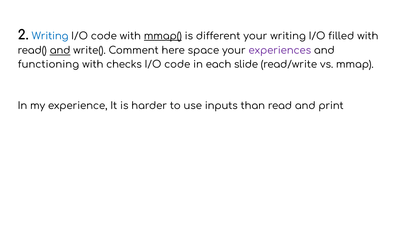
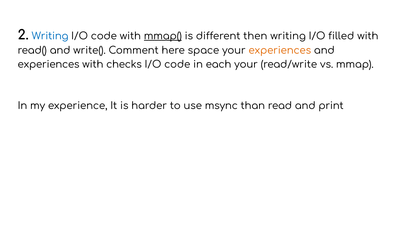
different your: your -> then
and at (60, 50) underline: present -> none
experiences at (280, 50) colour: purple -> orange
functioning at (48, 64): functioning -> experiences
each slide: slide -> your
inputs: inputs -> msync
